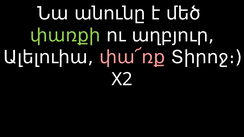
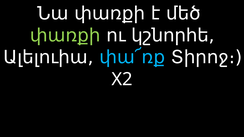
Նա անունը: անունը -> փառքի
աղբյուր: աղբյուր -> կշնորհե
փա՜ռք colour: pink -> light blue
